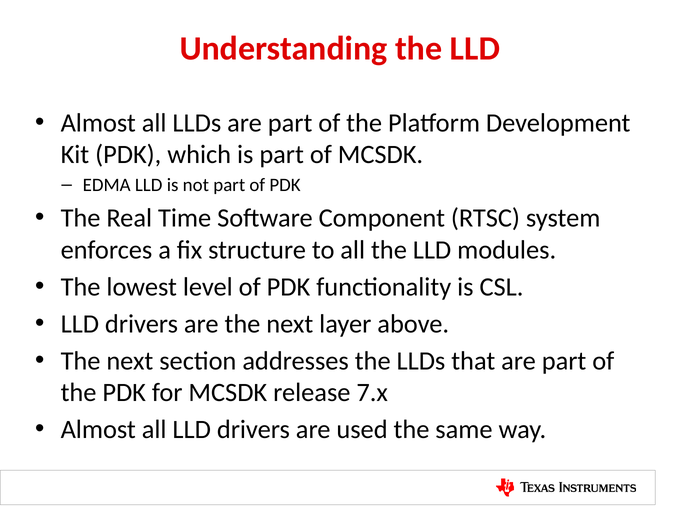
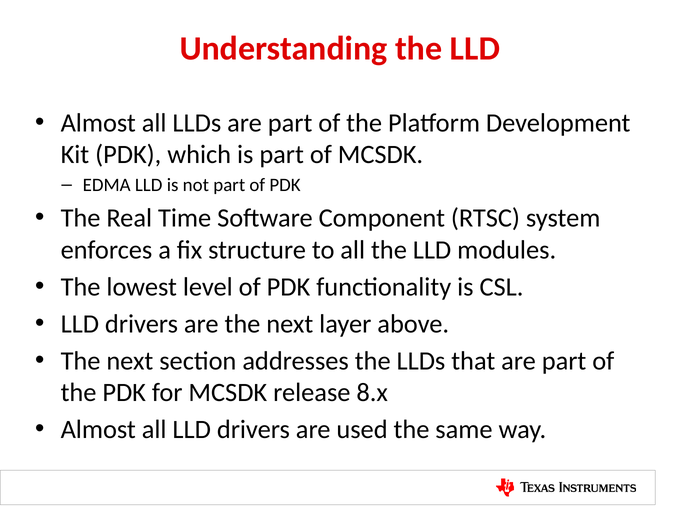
7.x: 7.x -> 8.x
